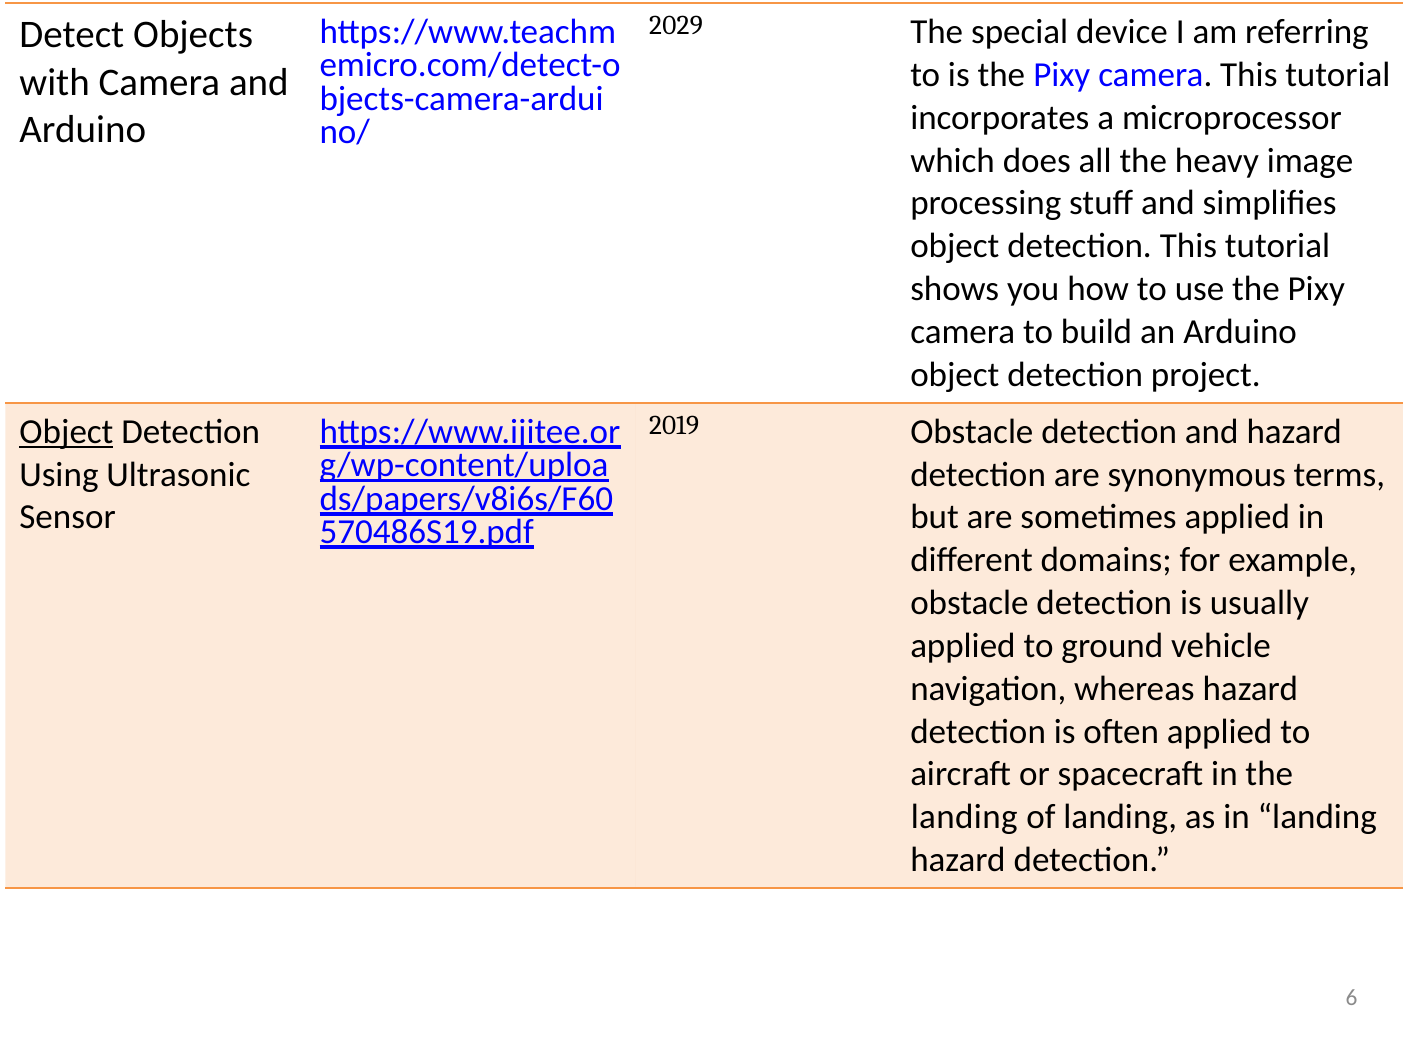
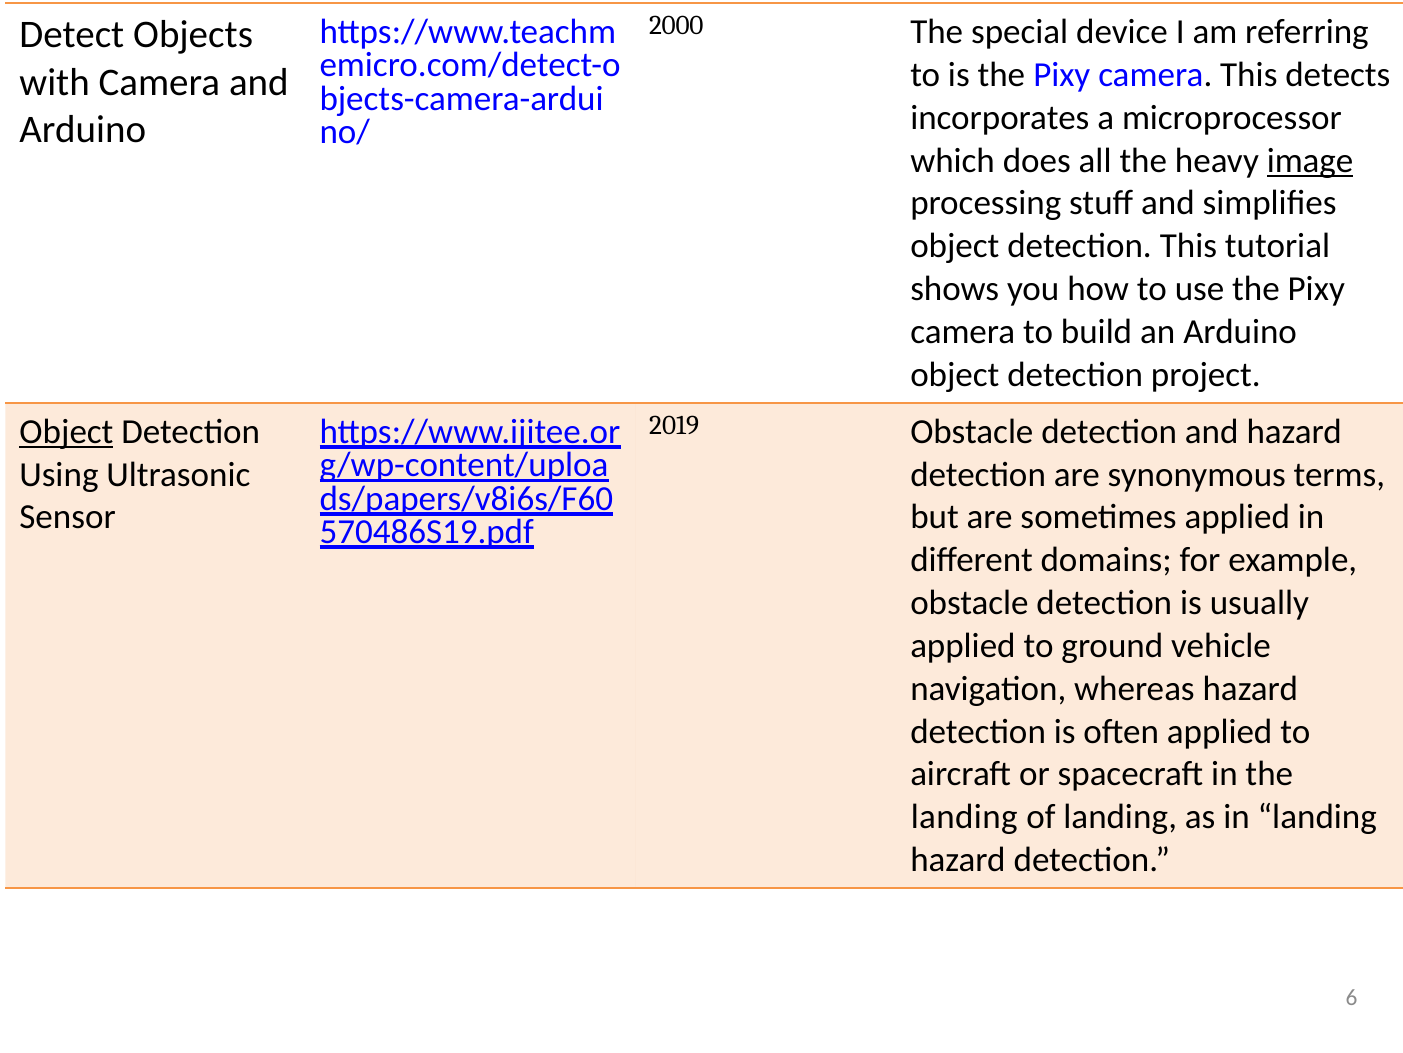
2029: 2029 -> 2000
camera This tutorial: tutorial -> detects
image underline: none -> present
